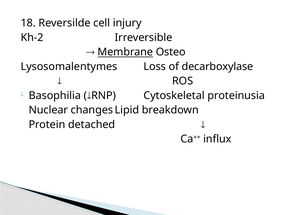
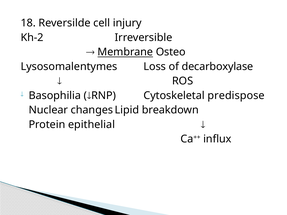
proteinusia: proteinusia -> predispose
detached: detached -> epithelial
